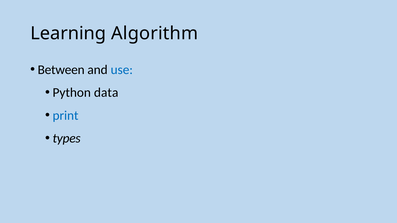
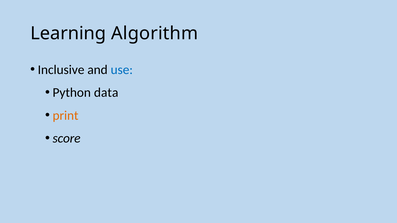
Between: Between -> Inclusive
print colour: blue -> orange
types: types -> score
